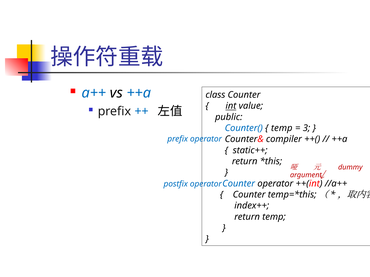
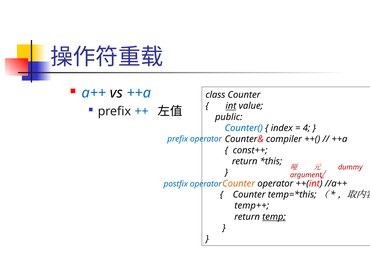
temp at (282, 128): temp -> index
3: 3 -> 4
static++: static++ -> const++
Counter at (239, 184) colour: blue -> orange
index++: index++ -> temp++
temp at (274, 217) underline: none -> present
